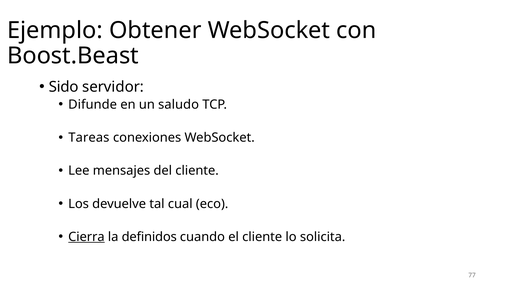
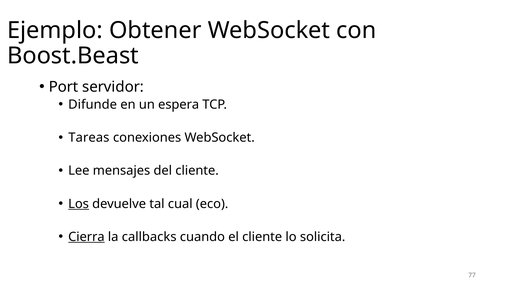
Sido: Sido -> Port
saludo: saludo -> espera
Los underline: none -> present
definidos: definidos -> callbacks
